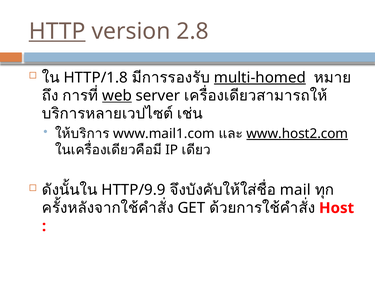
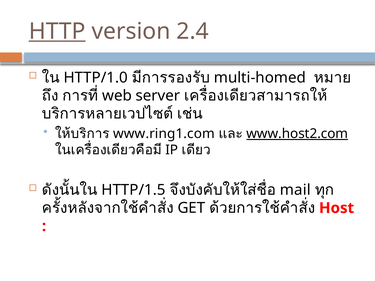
2.8: 2.8 -> 2.4
HTTP/1.8: HTTP/1.8 -> HTTP/1.0
multi-homed underline: present -> none
web underline: present -> none
www.mail1.com: www.mail1.com -> www.ring1.com
HTTP/9.9: HTTP/9.9 -> HTTP/1.5
